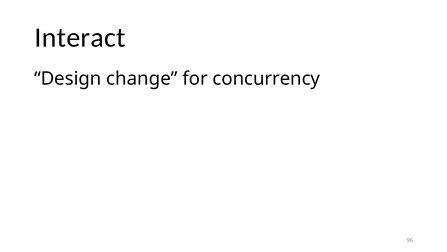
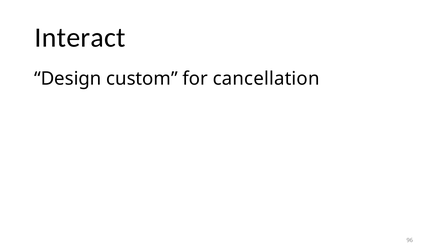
change: change -> custom
concurrency: concurrency -> cancellation
